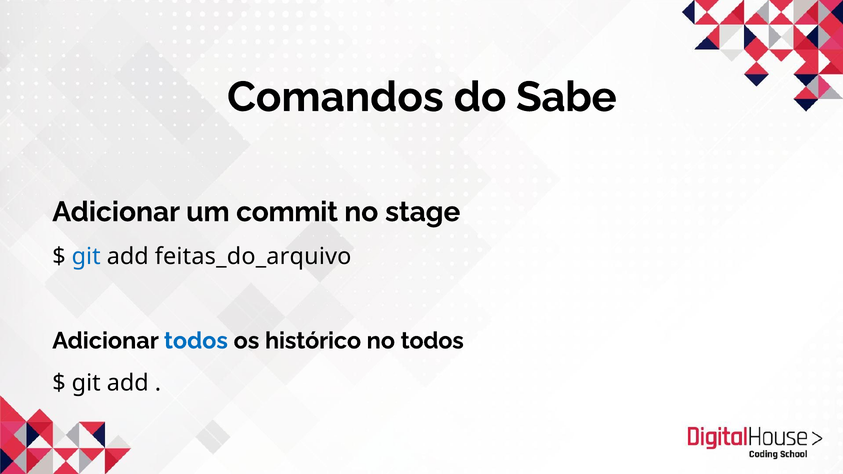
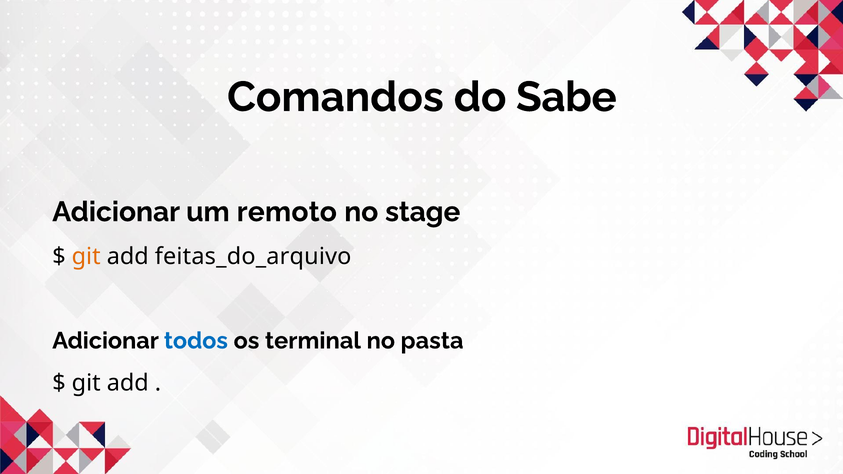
commit: commit -> remoto
git at (86, 257) colour: blue -> orange
histórico: histórico -> terminal
no todos: todos -> pasta
